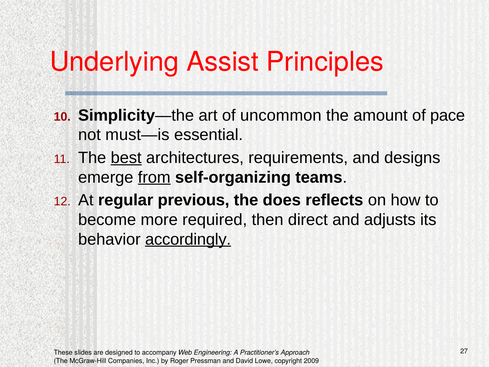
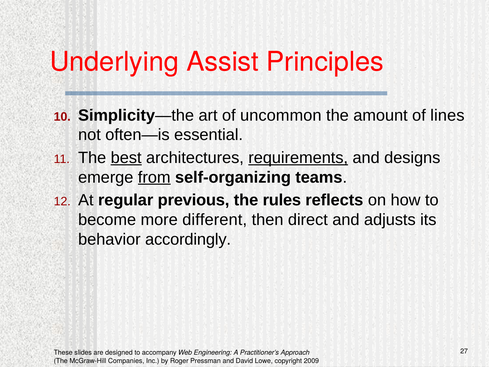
pace: pace -> lines
must—is: must—is -> often—is
requirements underline: none -> present
does: does -> rules
required: required -> different
accordingly underline: present -> none
